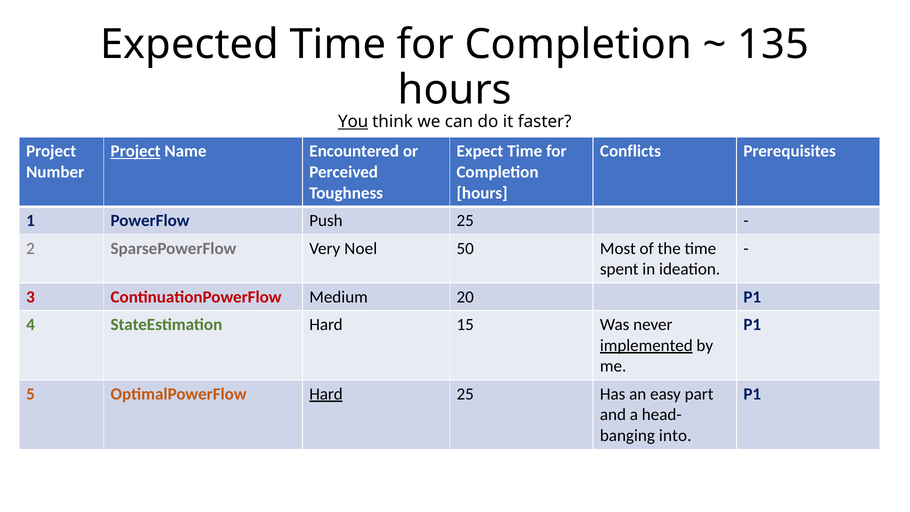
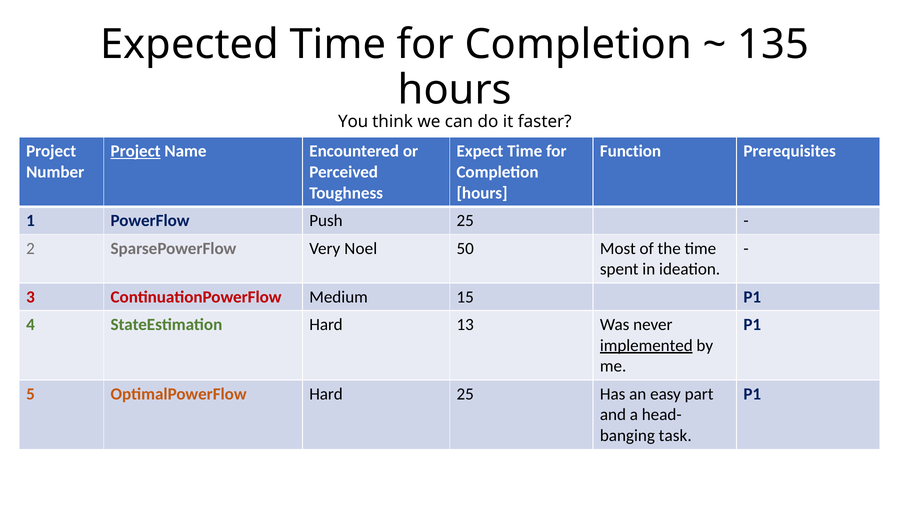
You underline: present -> none
Conflicts: Conflicts -> Function
20: 20 -> 15
15: 15 -> 13
Hard at (326, 394) underline: present -> none
into: into -> task
